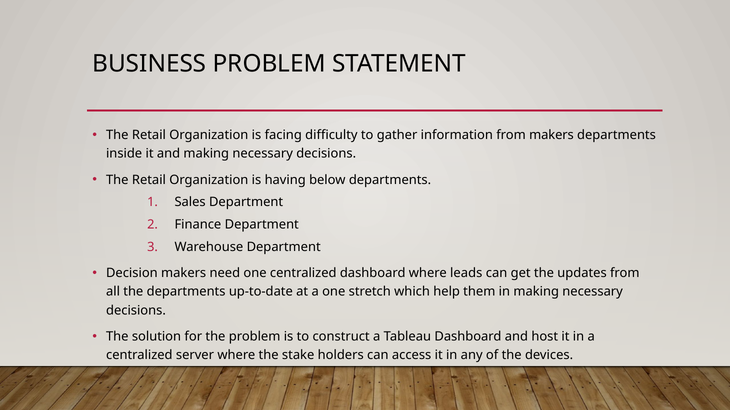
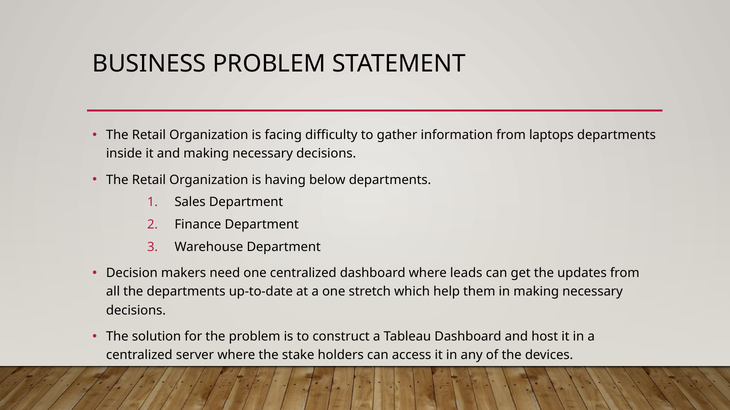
from makers: makers -> laptops
